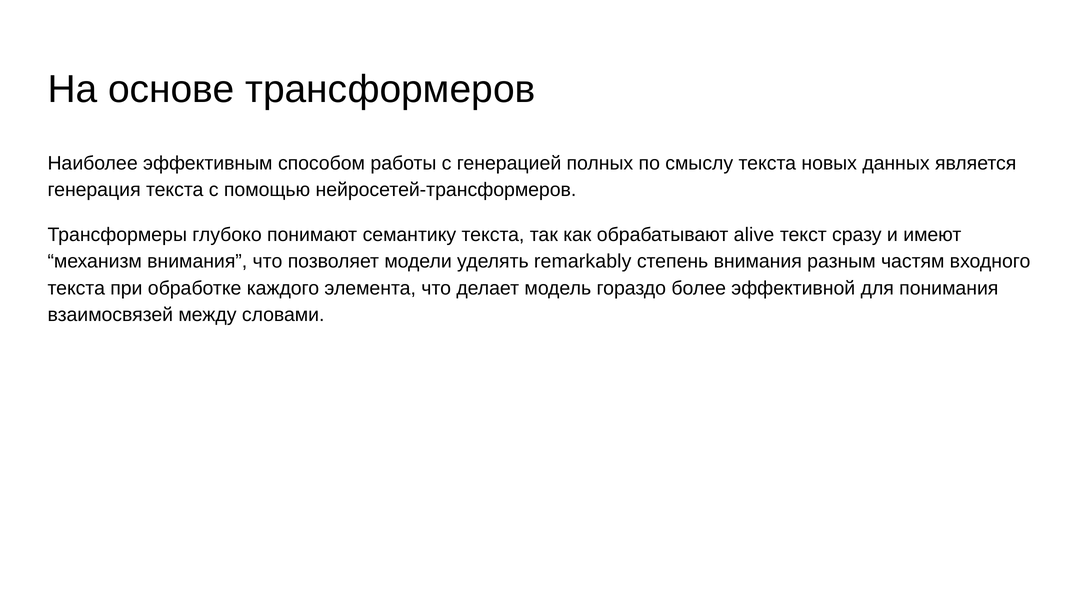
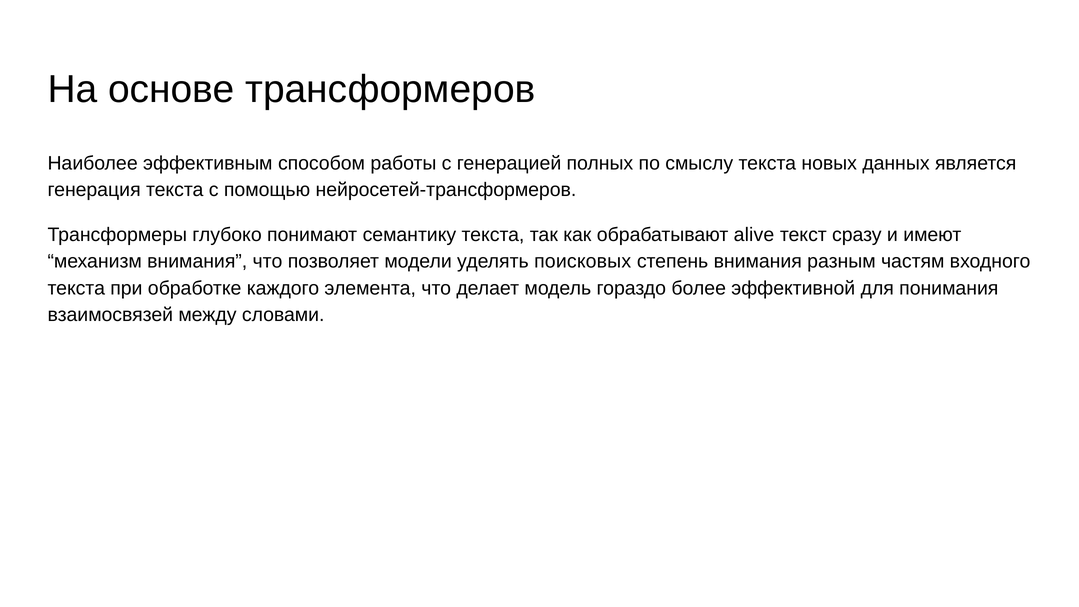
remarkably: remarkably -> поисковых
